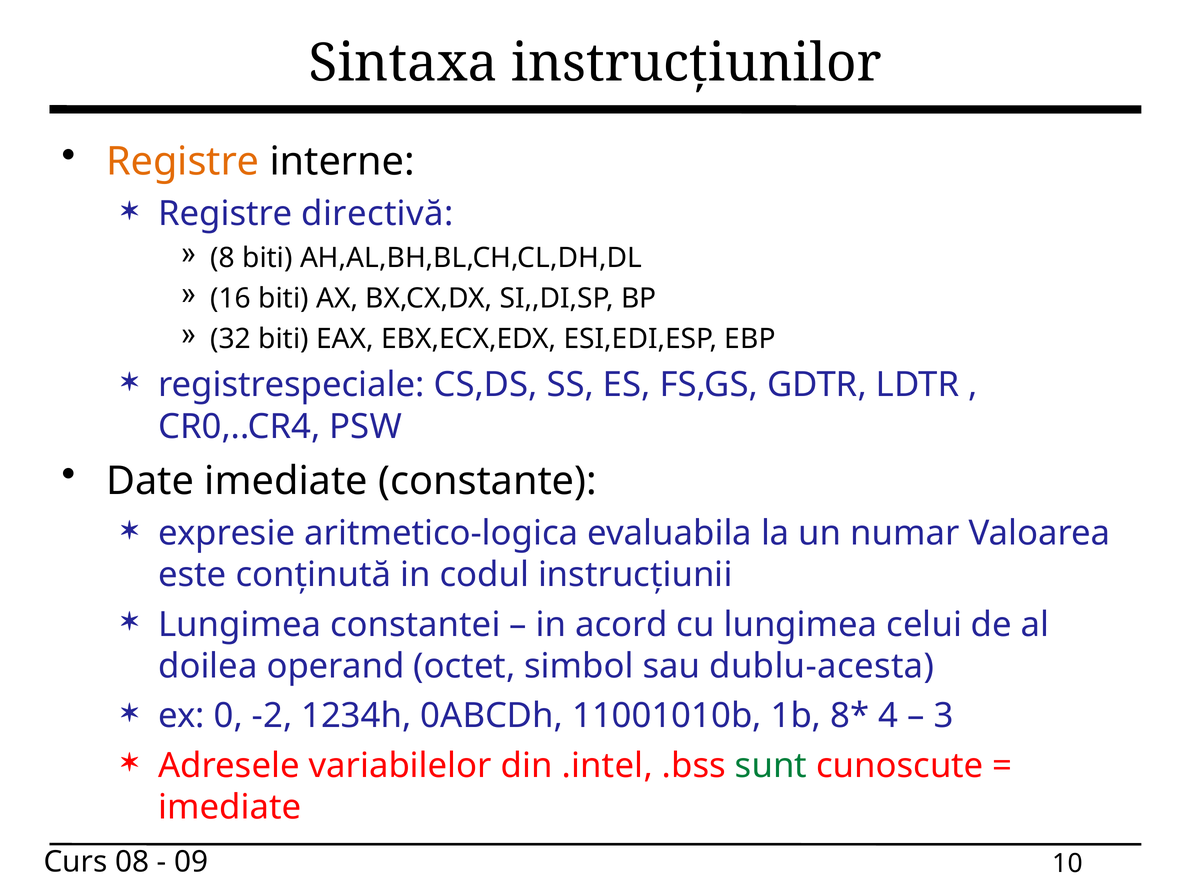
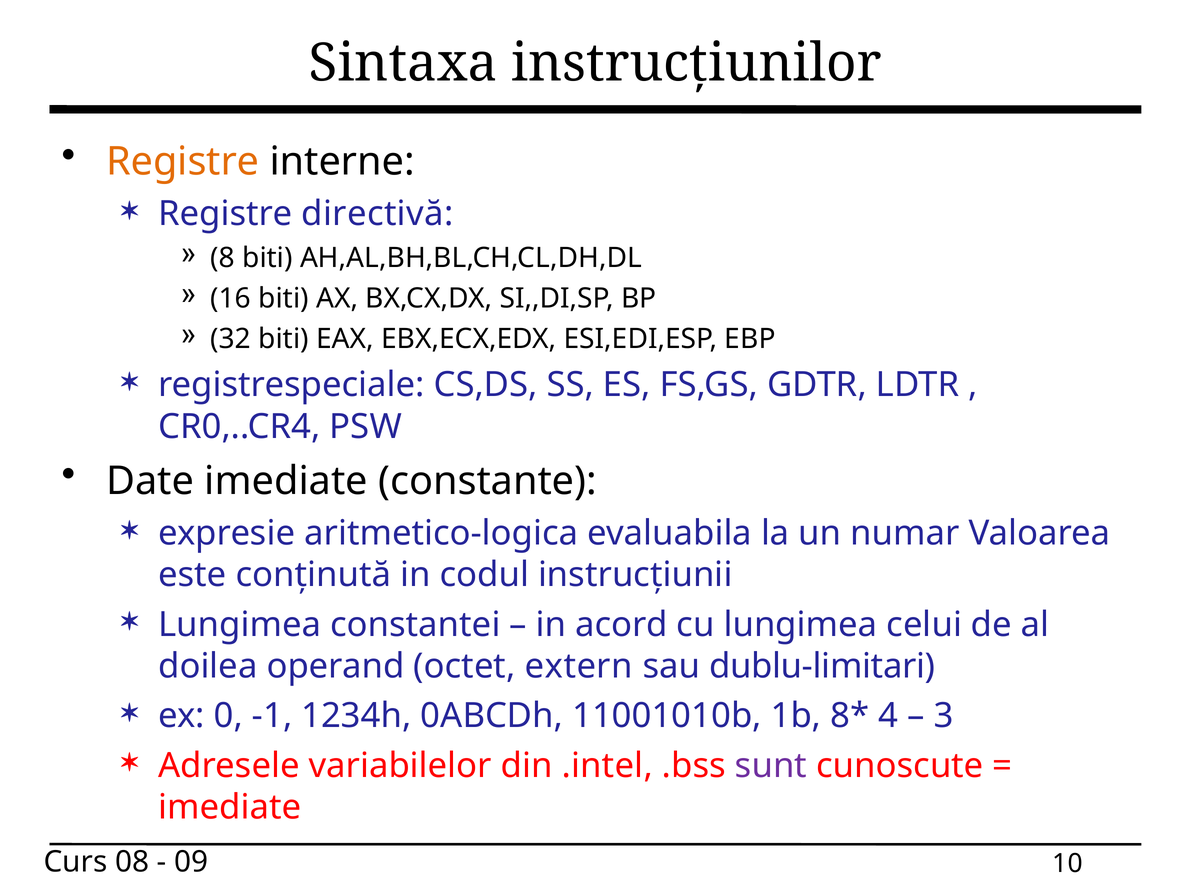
simbol: simbol -> extern
dublu-acesta: dublu-acesta -> dublu-limitari
-2: -2 -> -1
sunt colour: green -> purple
